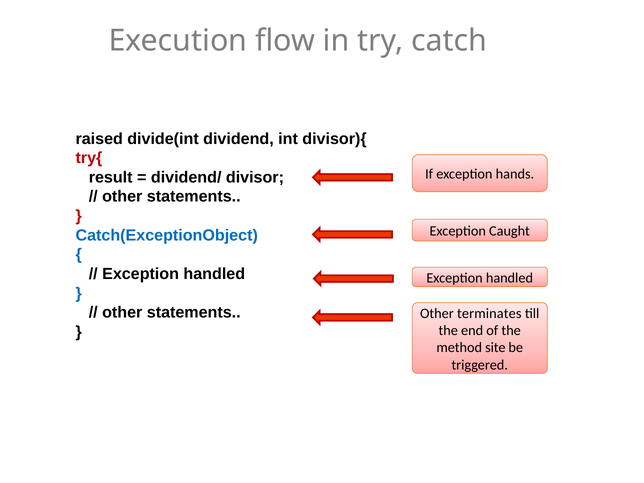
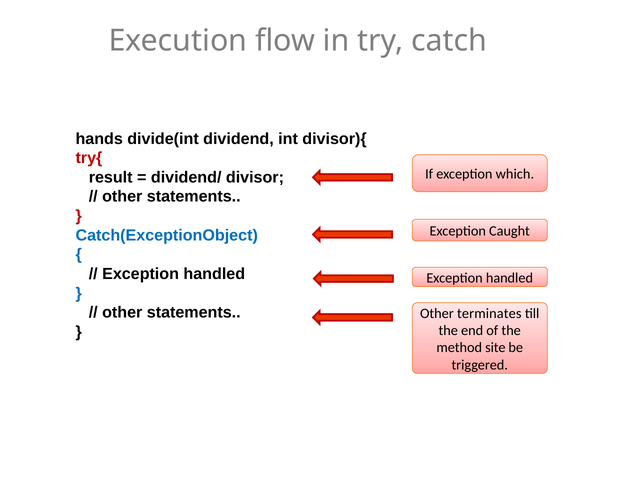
raised: raised -> hands
hands: hands -> which
